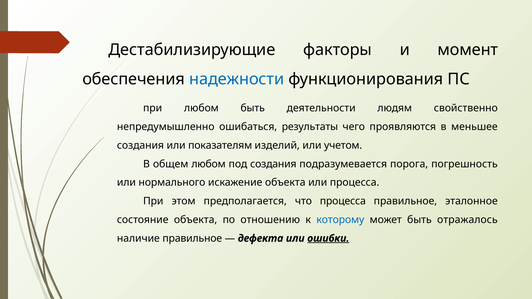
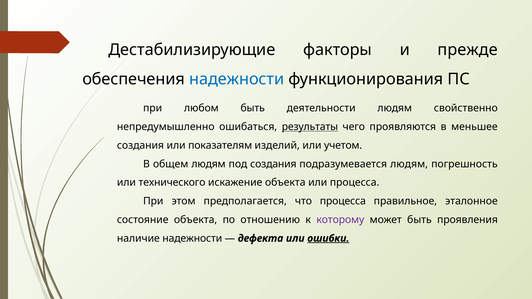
момент: момент -> прежде
результаты underline: none -> present
общем любом: любом -> людям
подразумевается порога: порога -> людям
нормального: нормального -> технического
которому colour: blue -> purple
отражалось: отражалось -> проявления
наличие правильное: правильное -> надежности
